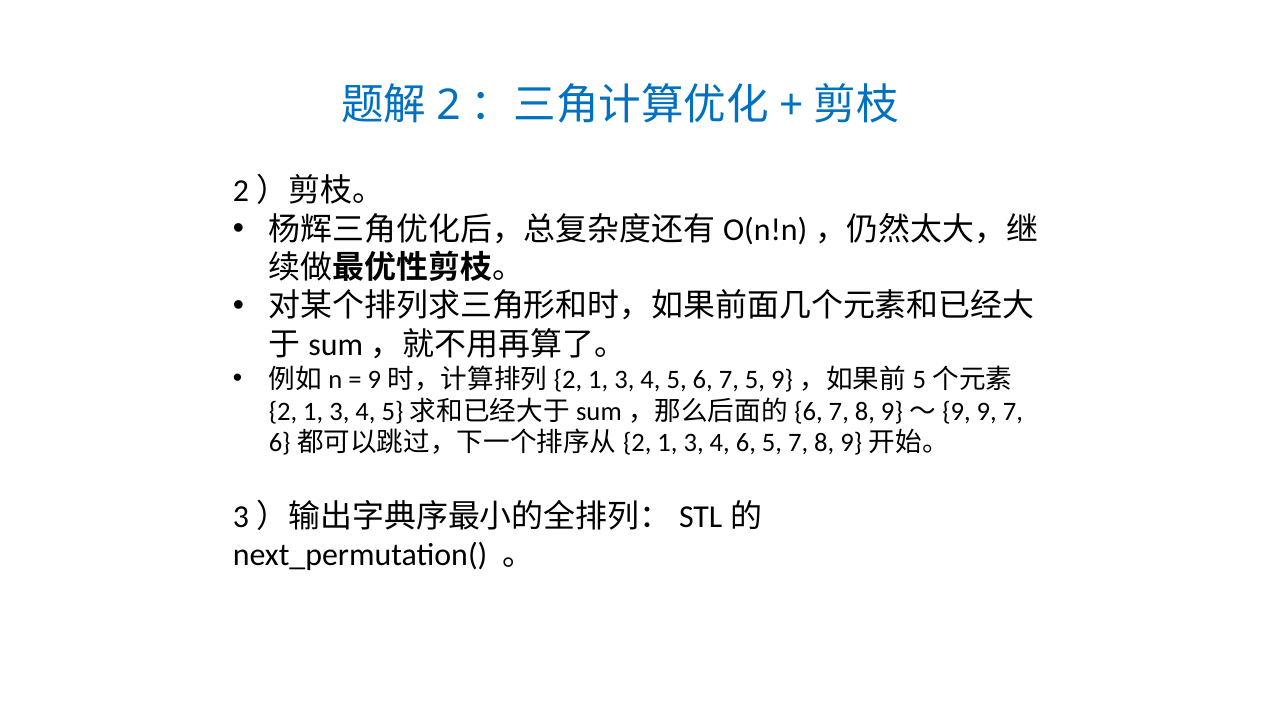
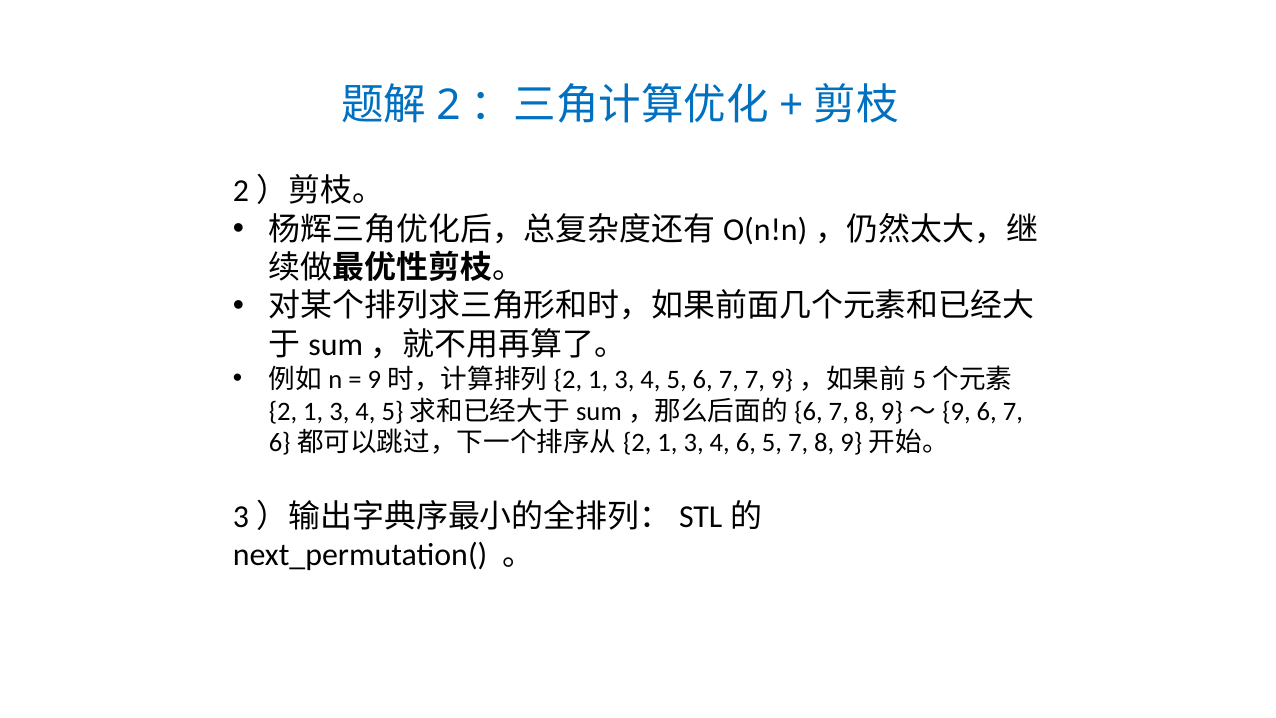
7 5: 5 -> 7
9}～{9 9: 9 -> 6
